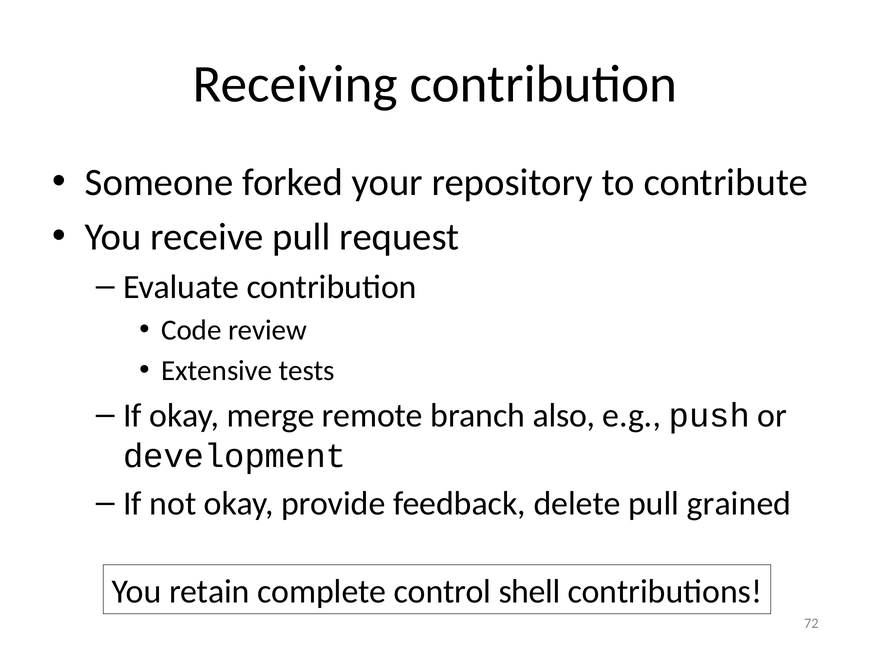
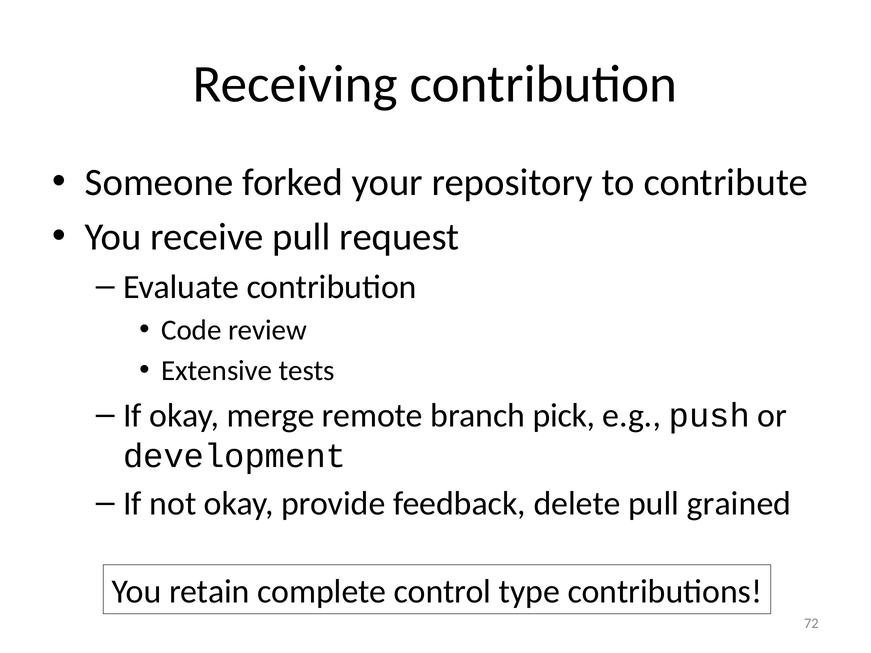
also: also -> pick
shell: shell -> type
